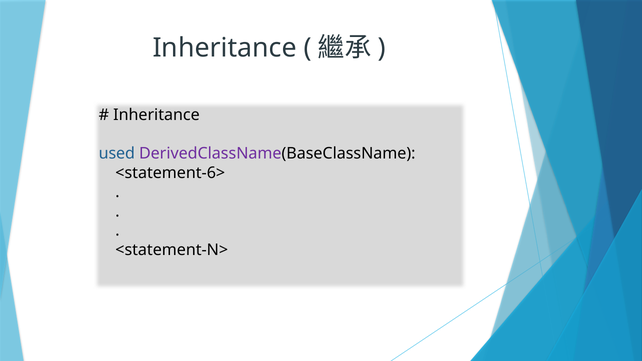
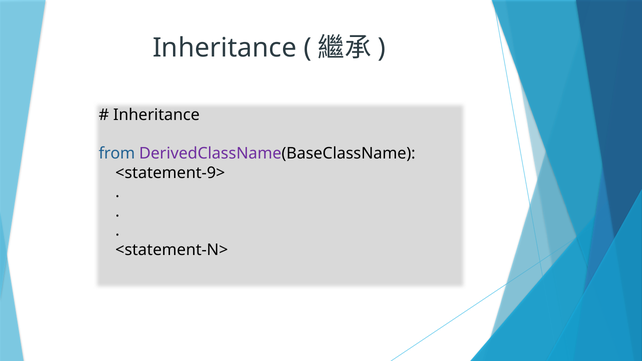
used: used -> from
<statement-6>: <statement-6> -> <statement-9>
